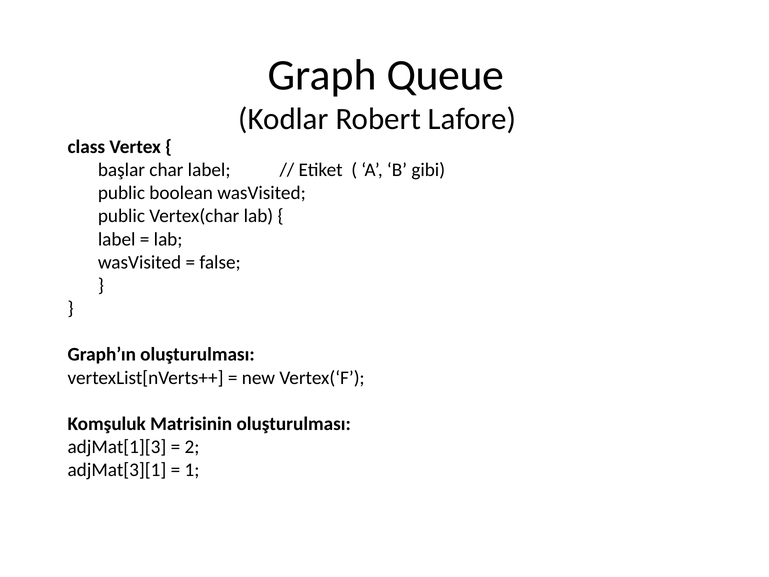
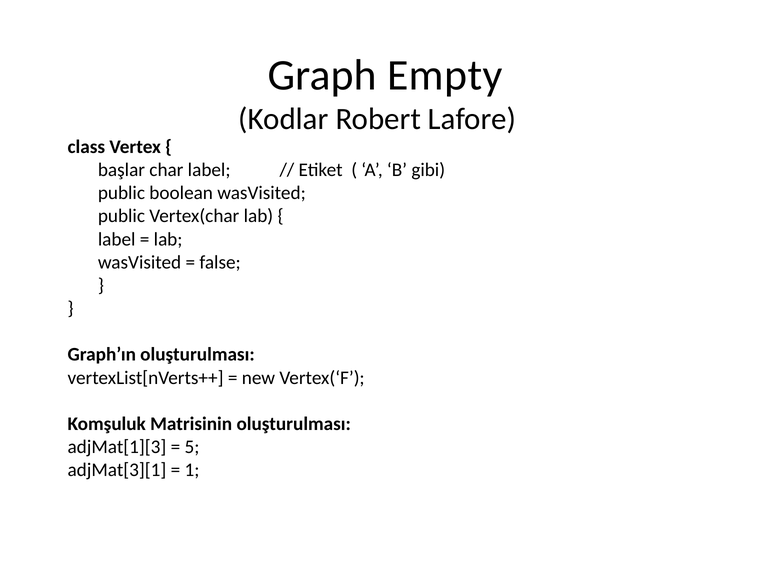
Queue: Queue -> Empty
2: 2 -> 5
